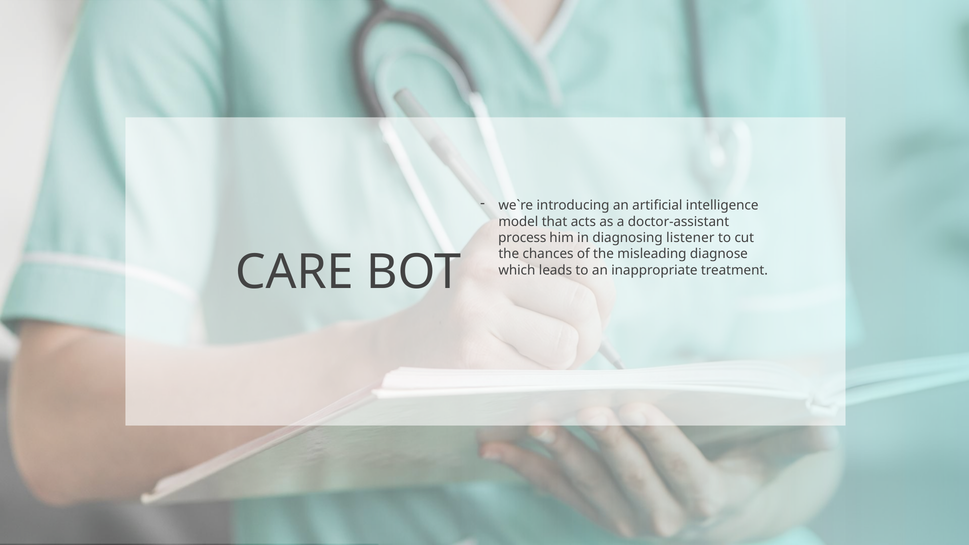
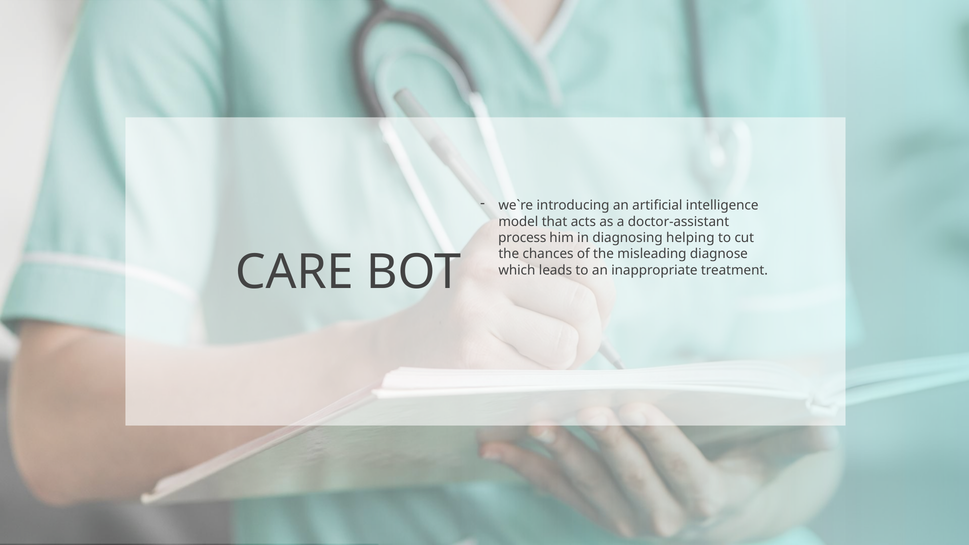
listener: listener -> helping
